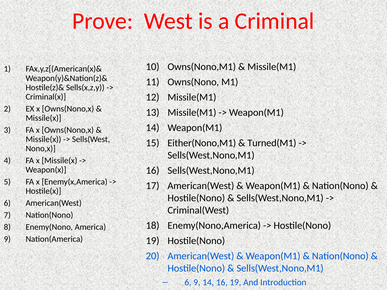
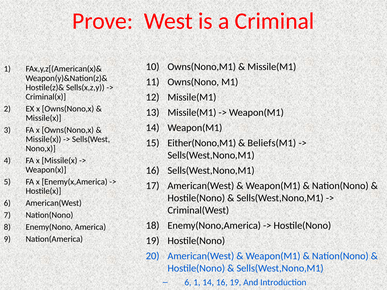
Turned(M1: Turned(M1 -> Beliefs(M1
6 9: 9 -> 1
